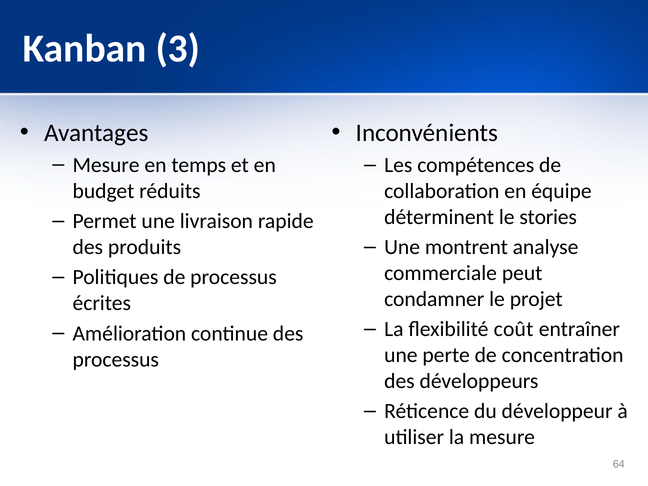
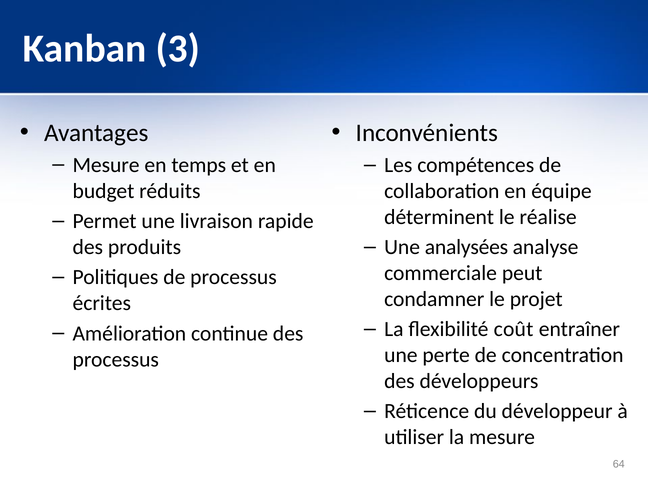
stories: stories -> réalise
montrent: montrent -> analysées
